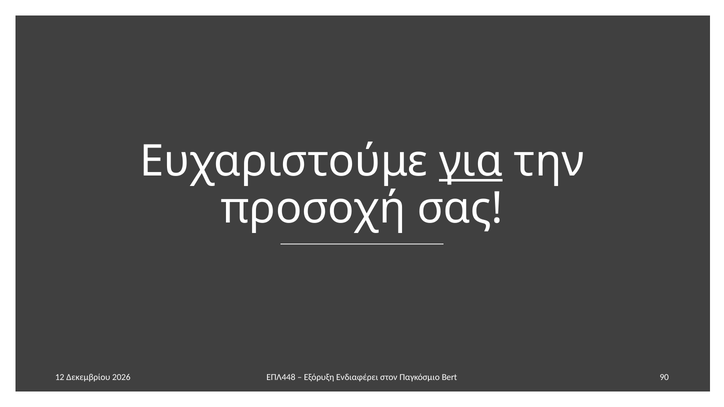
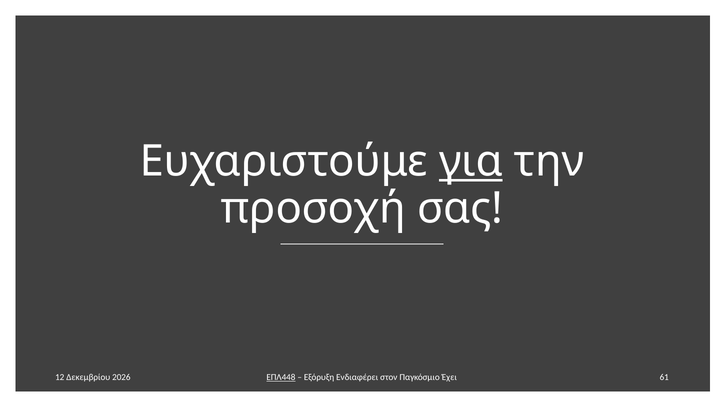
90: 90 -> 61
ΕΠΛ448 underline: none -> present
Bert: Bert -> Έχει
